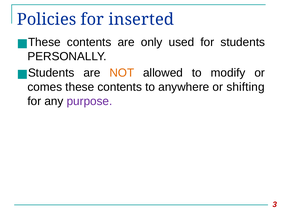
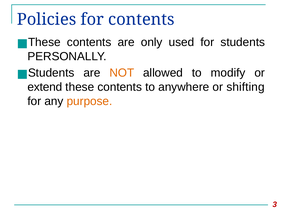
for inserted: inserted -> contents
comes: comes -> extend
purpose colour: purple -> orange
